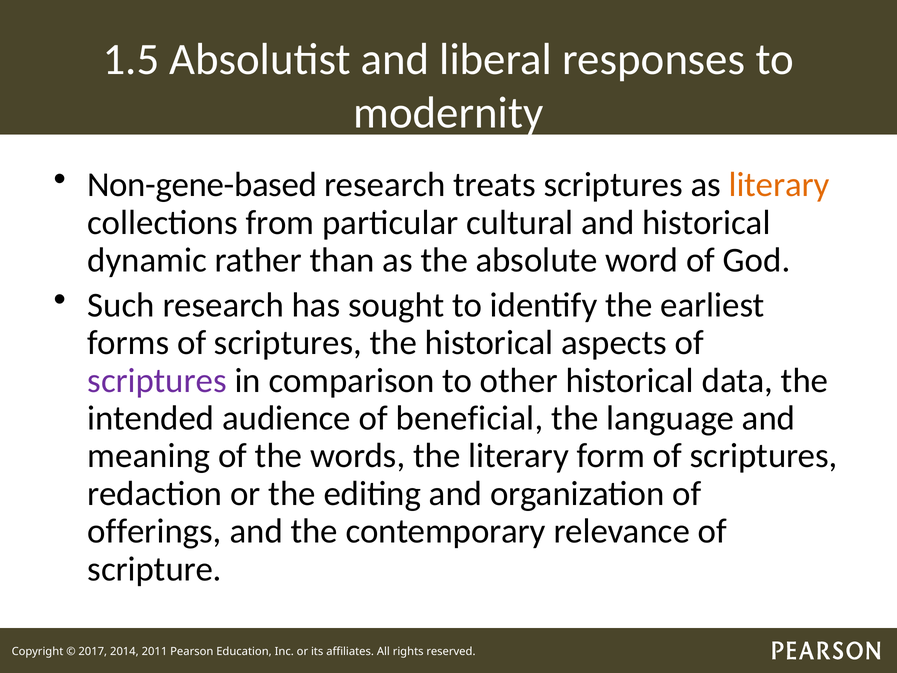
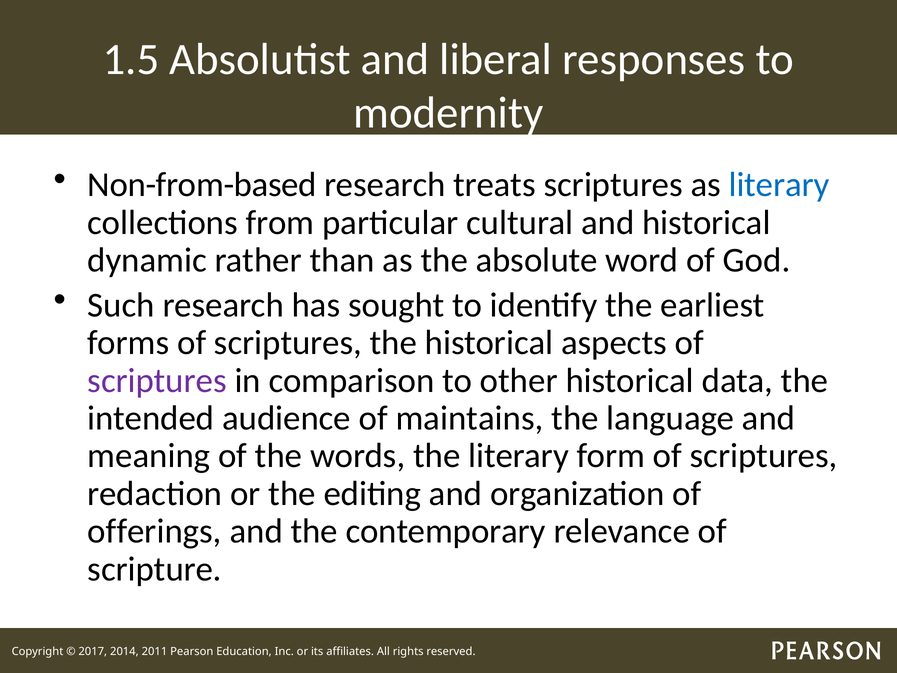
Non-gene-based: Non-gene-based -> Non-from-based
literary at (779, 185) colour: orange -> blue
beneficial: beneficial -> maintains
